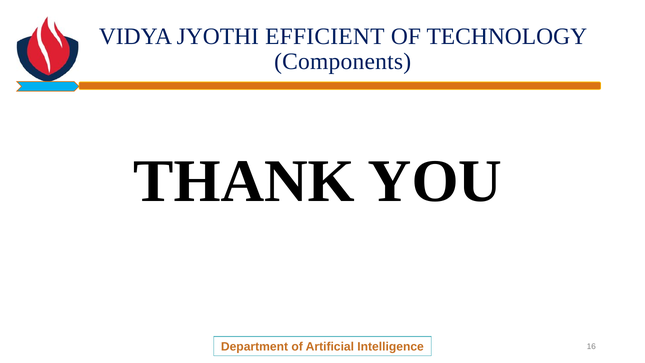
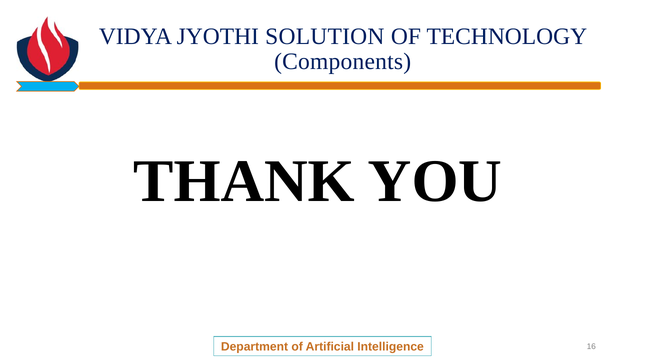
EFFICIENT: EFFICIENT -> SOLUTION
